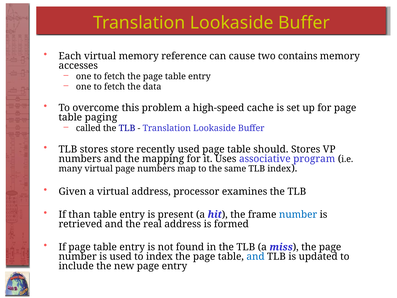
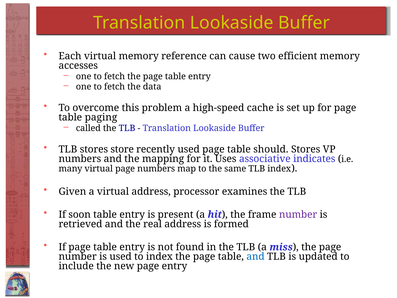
contains: contains -> efficient
program: program -> indicates
than: than -> soon
number at (298, 214) colour: blue -> purple
